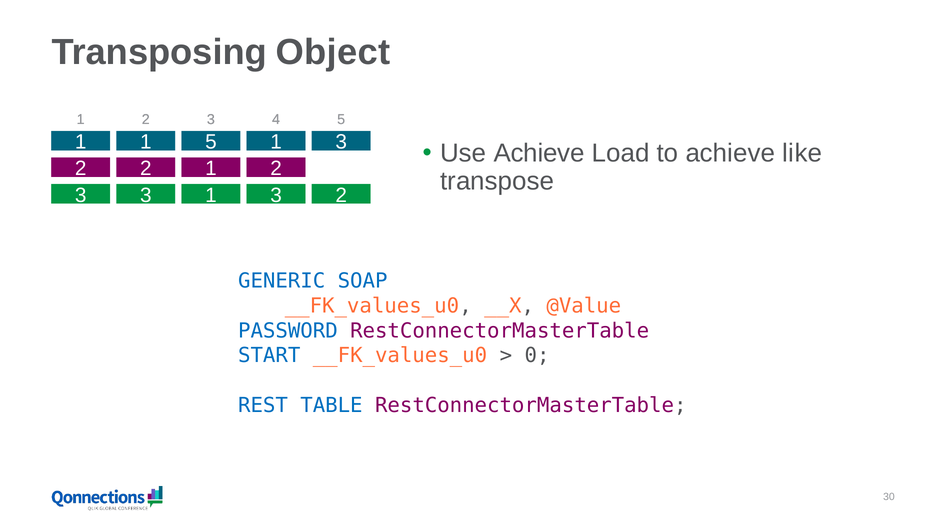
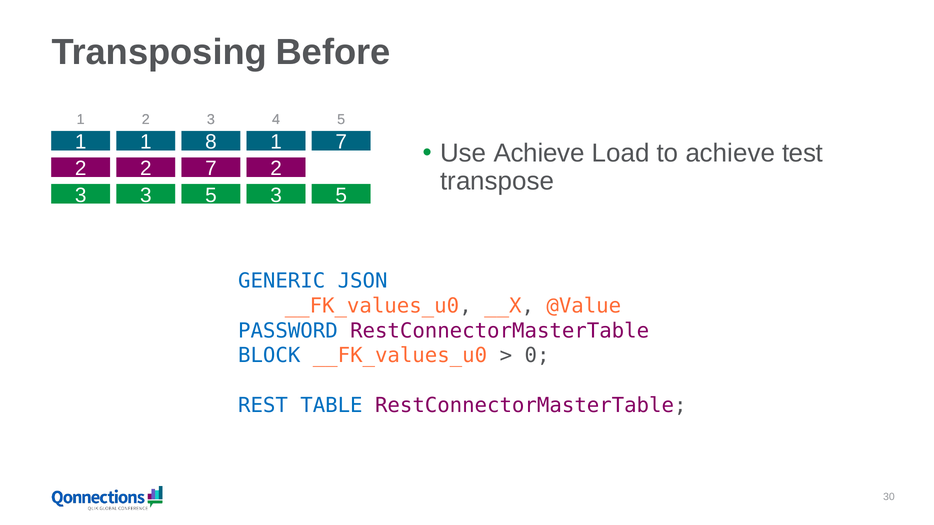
Object: Object -> Before
1 5: 5 -> 8
3 at (341, 142): 3 -> 7
like: like -> test
2 2 1: 1 -> 7
3 3 1: 1 -> 5
2 at (341, 195): 2 -> 5
SOAP: SOAP -> JSON
START: START -> BLOCK
